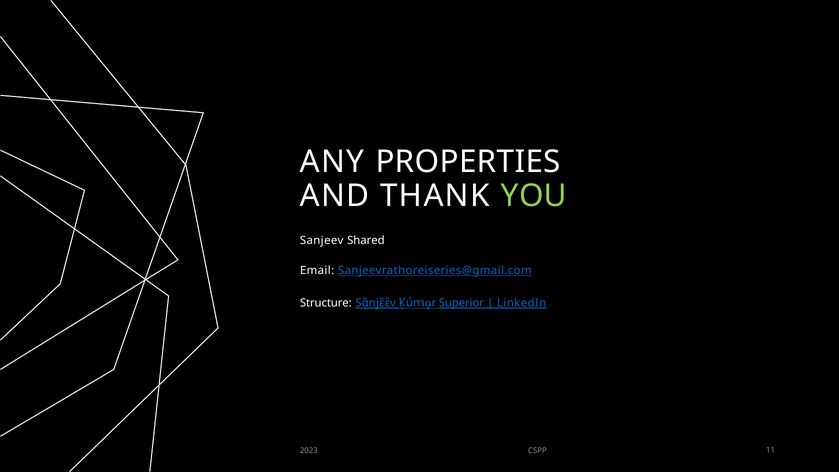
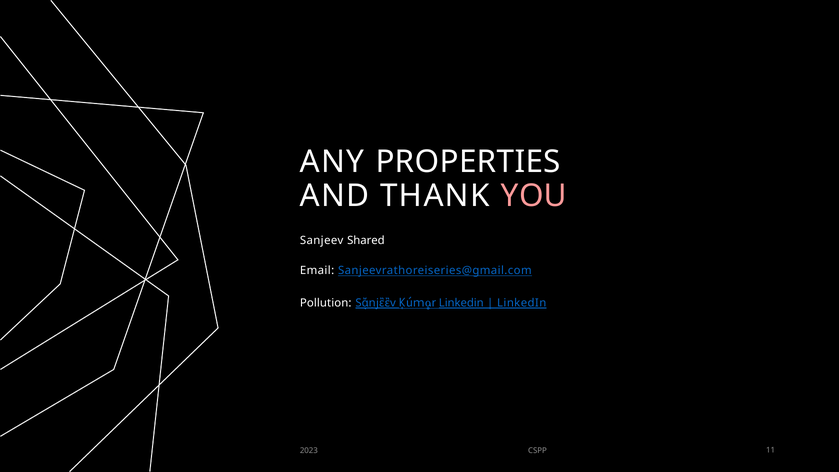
YOU colour: light green -> pink
Superior at (461, 303): Superior -> Linkedin
Structure: Structure -> Pollution
